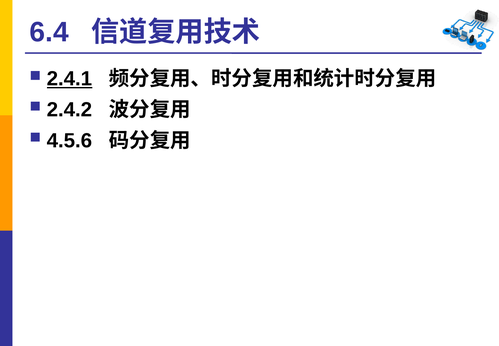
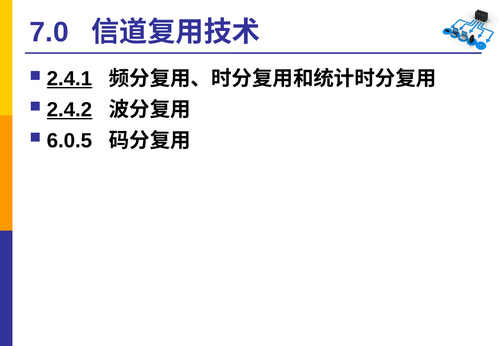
6.4: 6.4 -> 7.0
2.4.2 underline: none -> present
4.5.6: 4.5.6 -> 6.0.5
